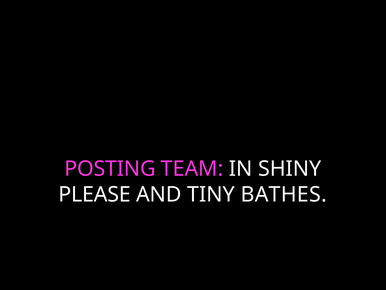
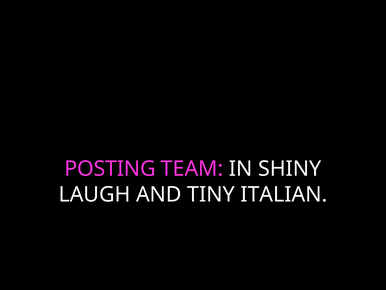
PLEASE: PLEASE -> LAUGH
BATHES: BATHES -> ITALIAN
